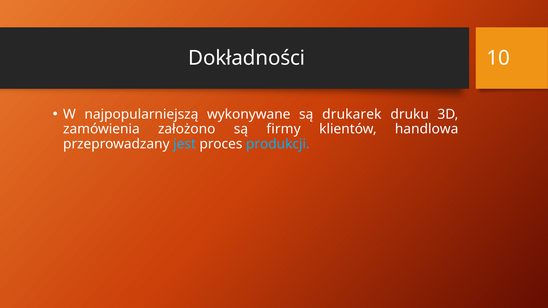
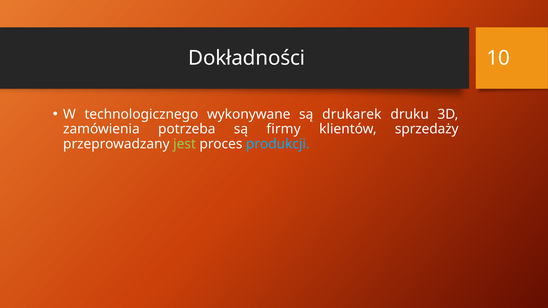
najpopularniejszą: najpopularniejszą -> technologicznego
założono: założono -> potrzeba
handlowa: handlowa -> sprzedaży
jest colour: light blue -> light green
